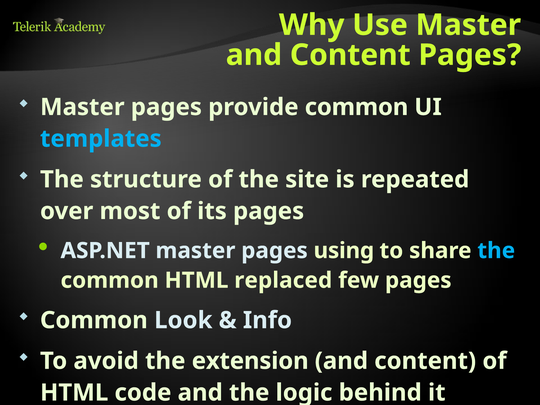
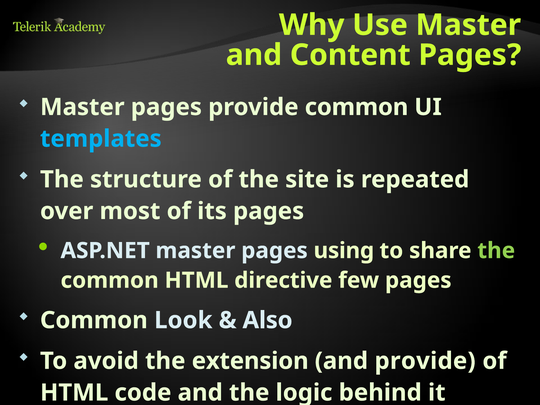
the at (496, 251) colour: light blue -> light green
replaced: replaced -> directive
Info: Info -> Also
content at (425, 361): content -> provide
